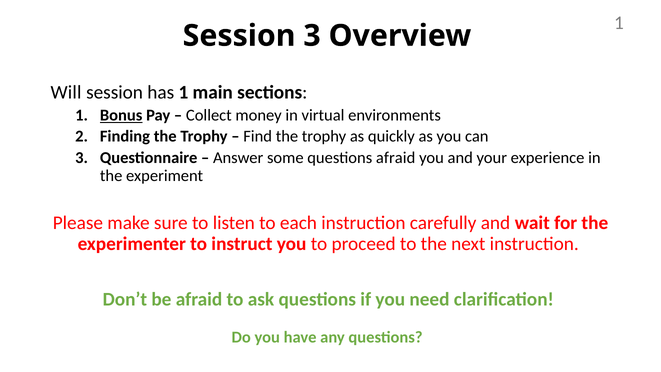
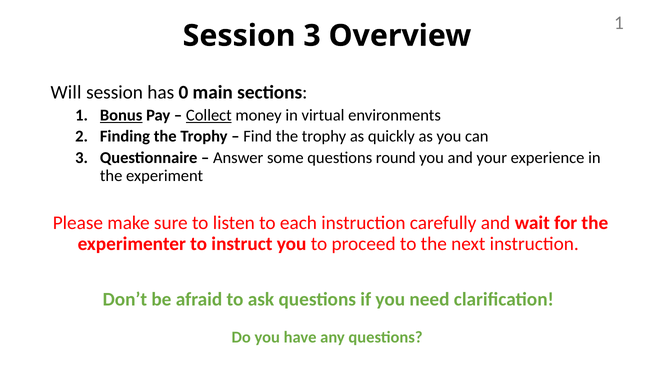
has 1: 1 -> 0
Collect underline: none -> present
questions afraid: afraid -> round
